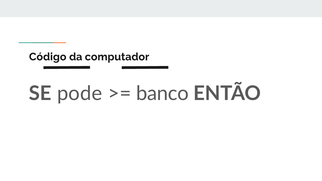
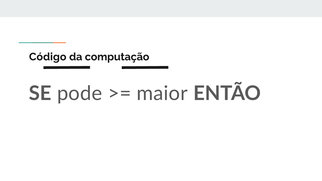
computador: computador -> computação
banco: banco -> maior
